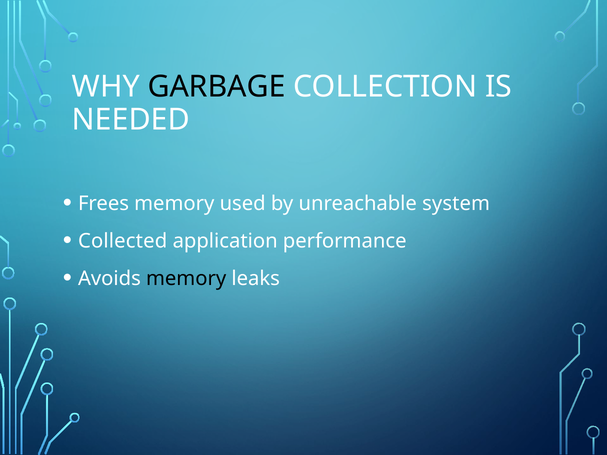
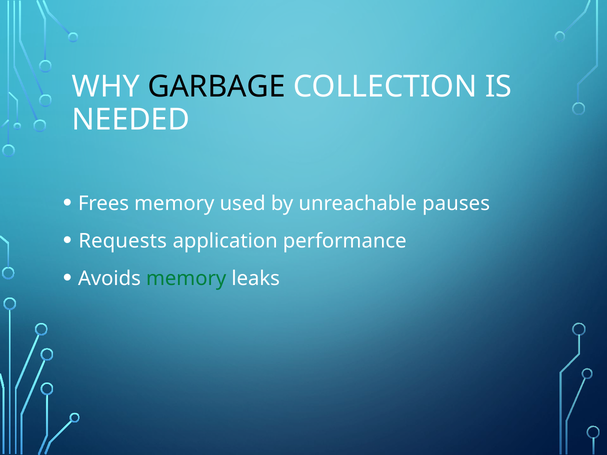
system: system -> pauses
Collected: Collected -> Requests
memory at (186, 279) colour: black -> green
